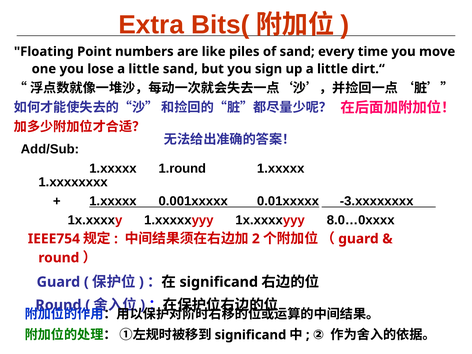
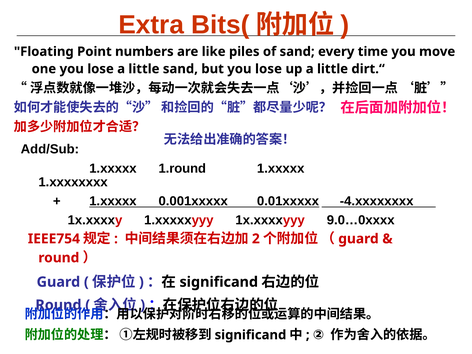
but you sign: sign -> lose
-3.xxxxxxxx: -3.xxxxxxxx -> -4.xxxxxxxx
8.0…0xxxx: 8.0…0xxxx -> 9.0…0xxxx
